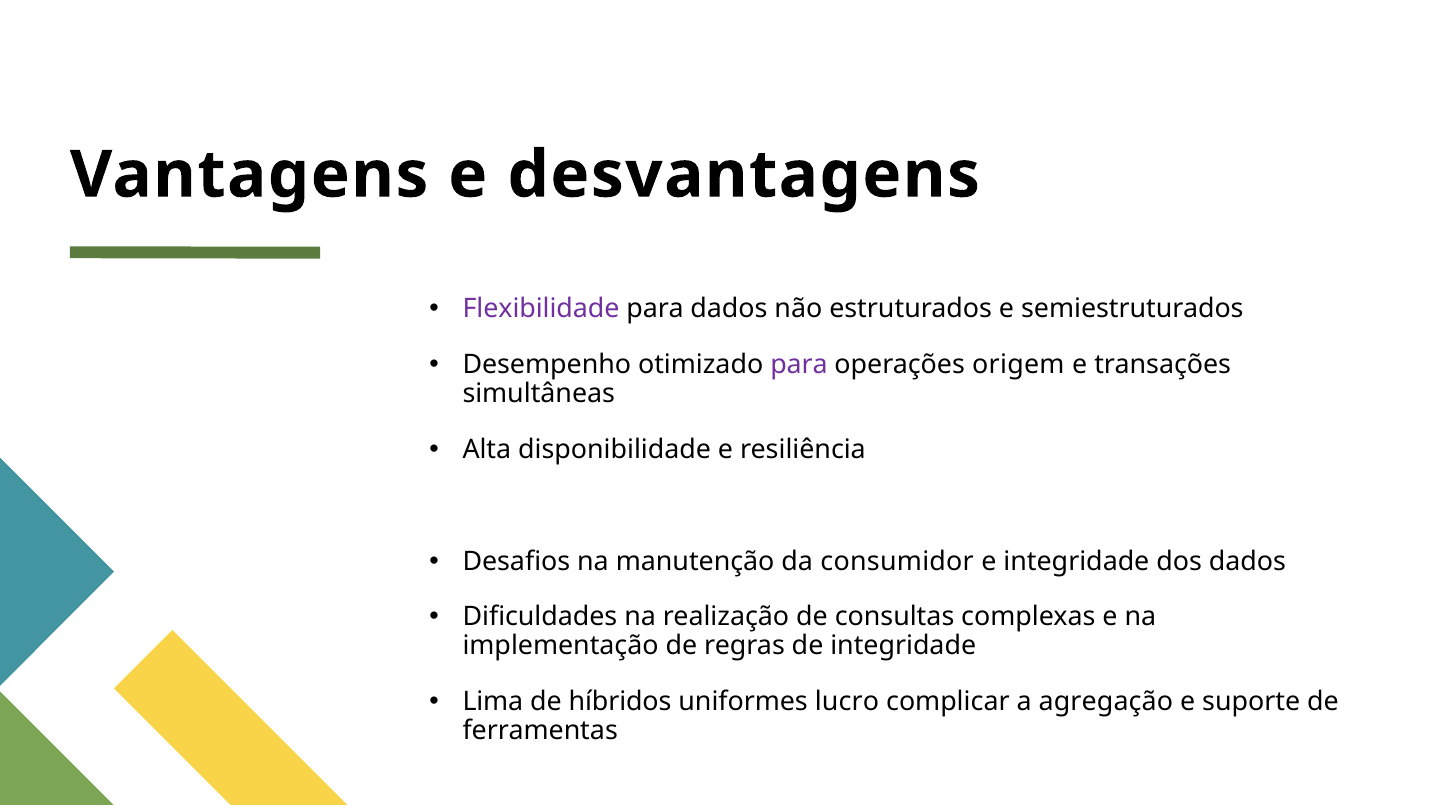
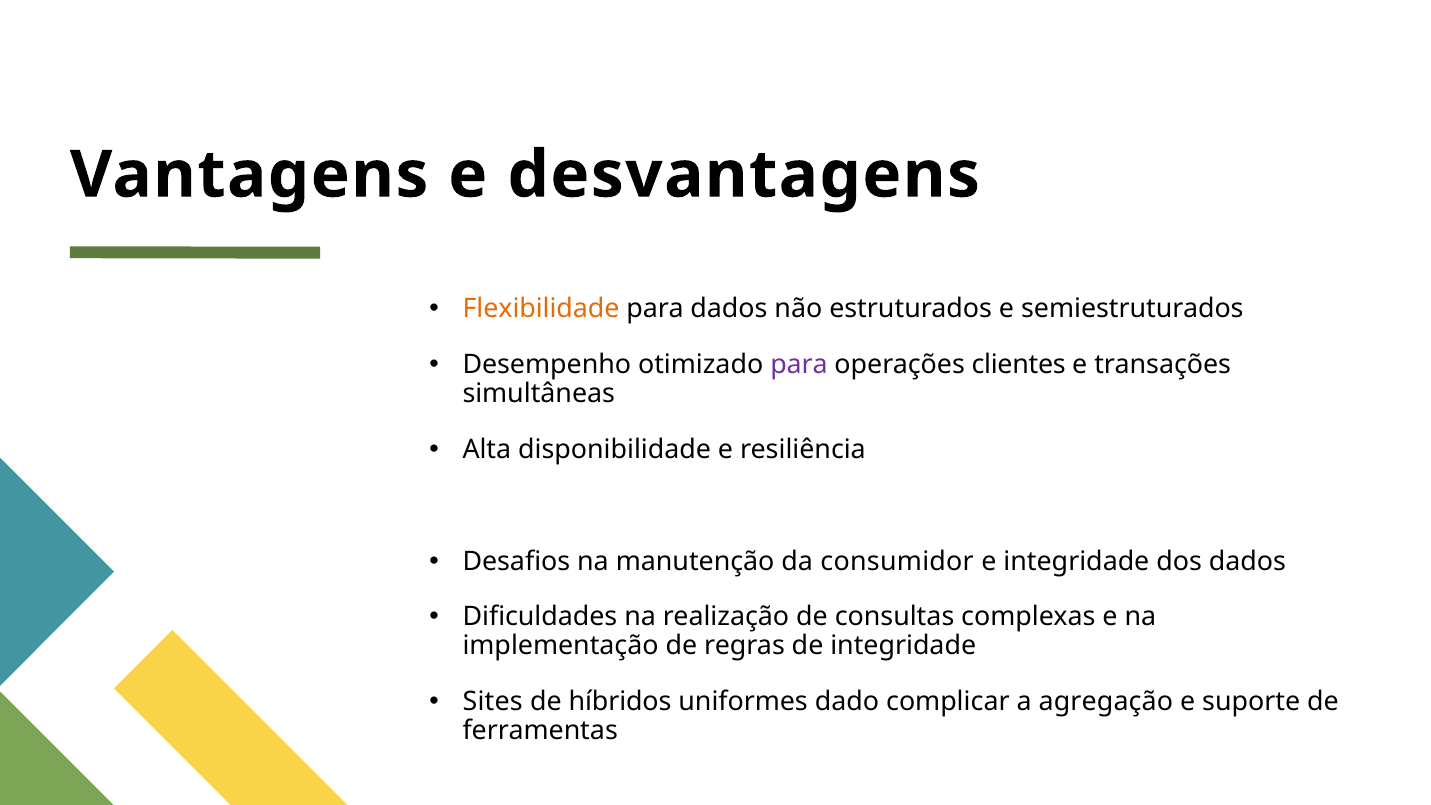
Flexibilidade colour: purple -> orange
origem: origem -> clientes
Lima: Lima -> Sites
lucro: lucro -> dado
